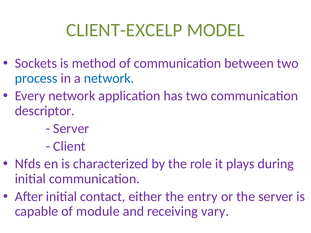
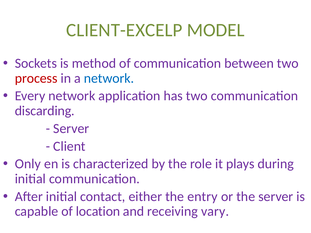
process colour: blue -> red
descriptor: descriptor -> discarding
Nfds: Nfds -> Only
module: module -> location
